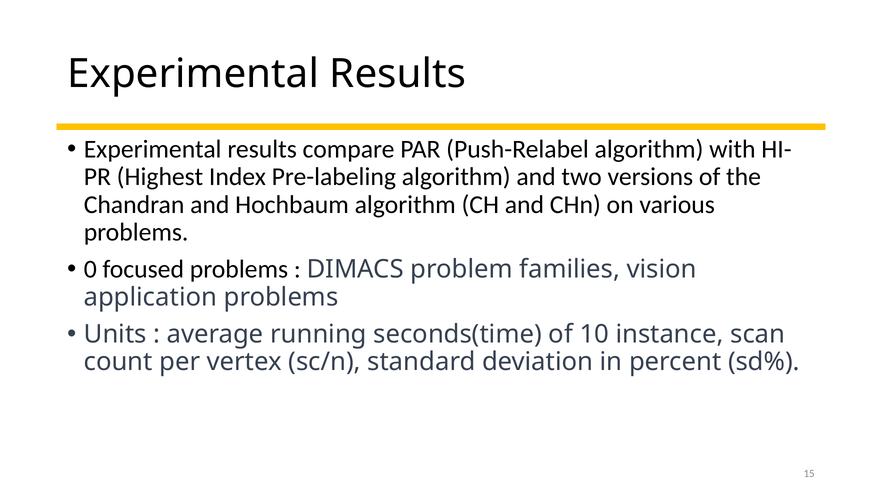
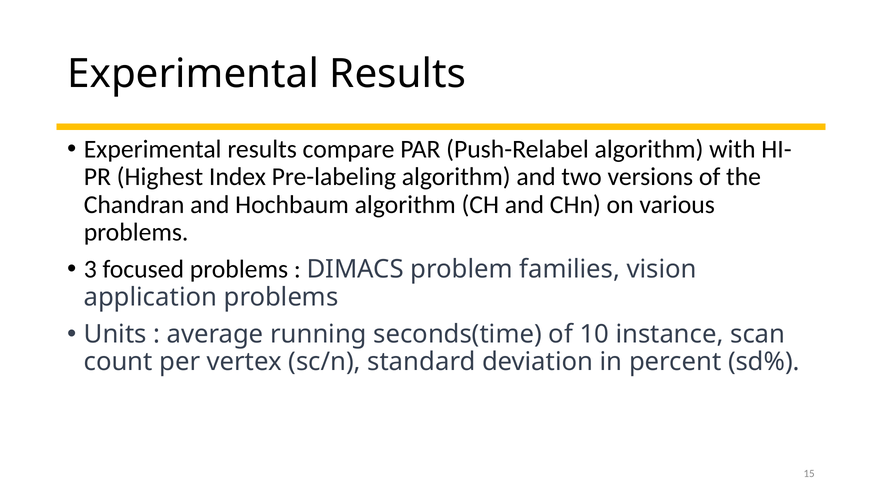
0: 0 -> 3
